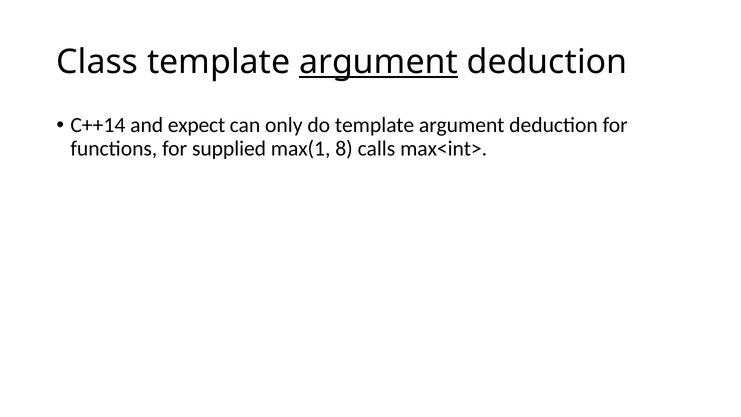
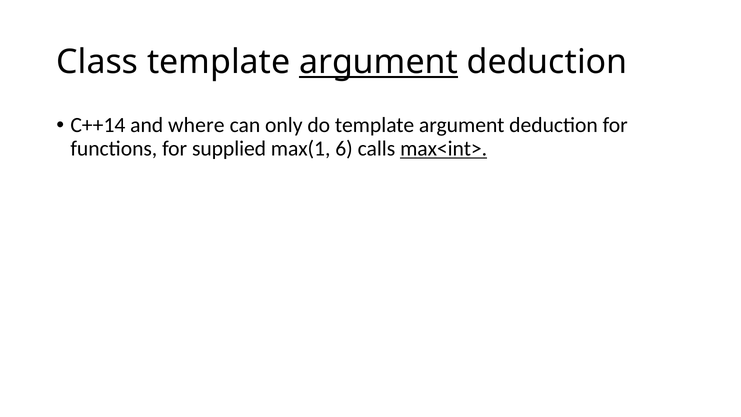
expect: expect -> where
8: 8 -> 6
max<int> underline: none -> present
